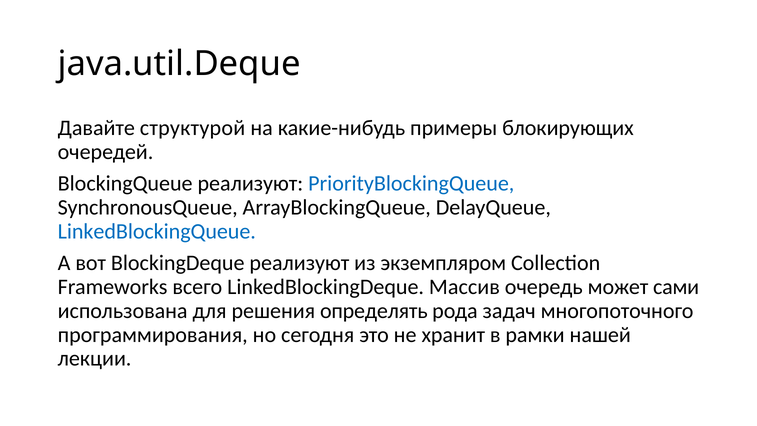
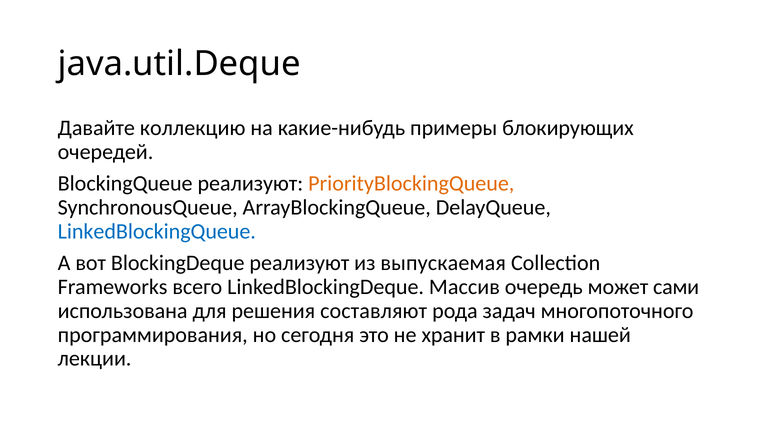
структурой: структурой -> коллекцию
PriorityBlockingQueue colour: blue -> orange
экземпляром: экземпляром -> выпускаемая
определять: определять -> составляют
